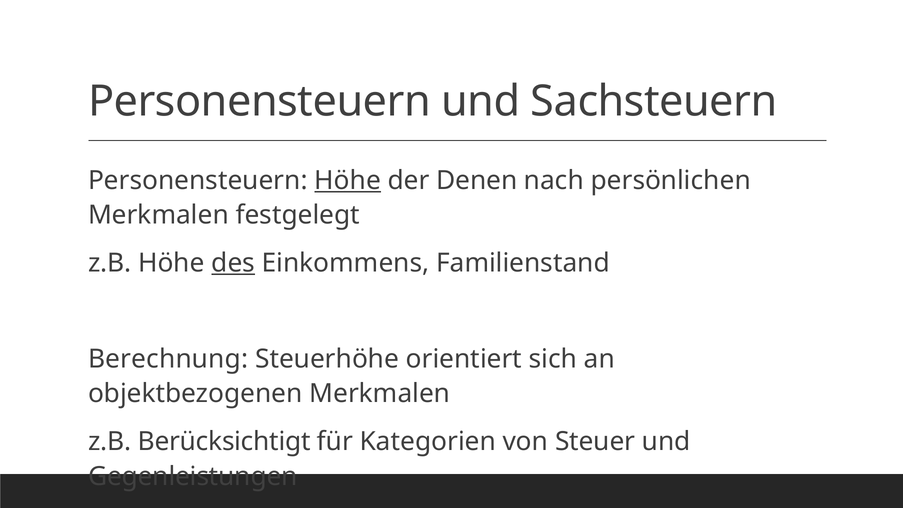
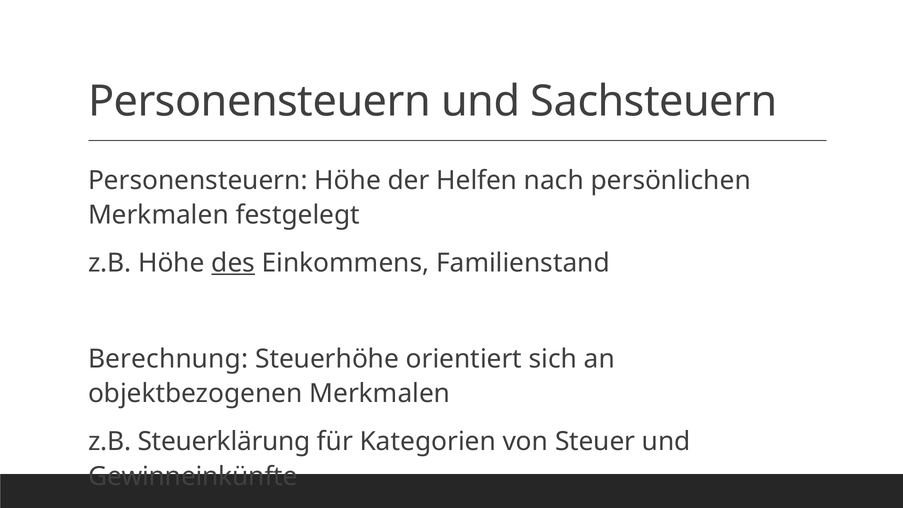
Höhe at (348, 180) underline: present -> none
Denen: Denen -> Helfen
Berücksichtigt: Berücksichtigt -> Steuerklärung
Gegenleistungen: Gegenleistungen -> Gewinneinkünfte
